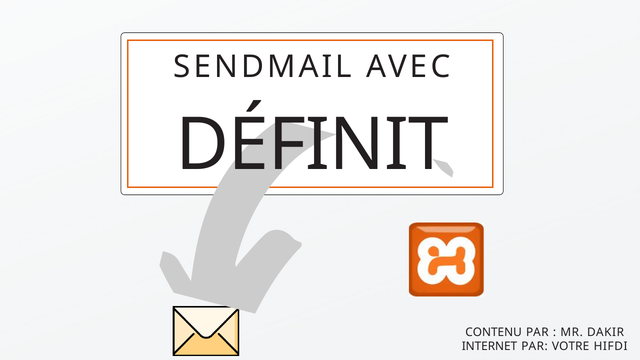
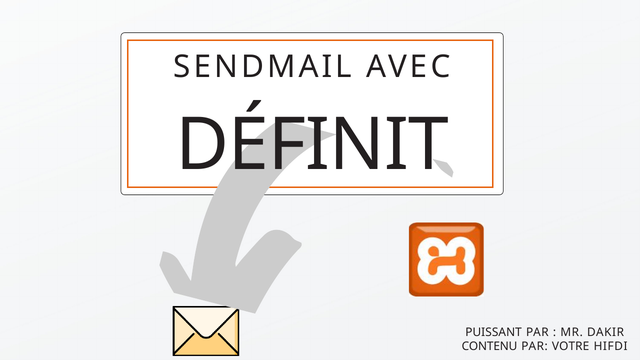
CONTENU: CONTENU -> PUISSANT
INTERNET: INTERNET -> CONTENU
